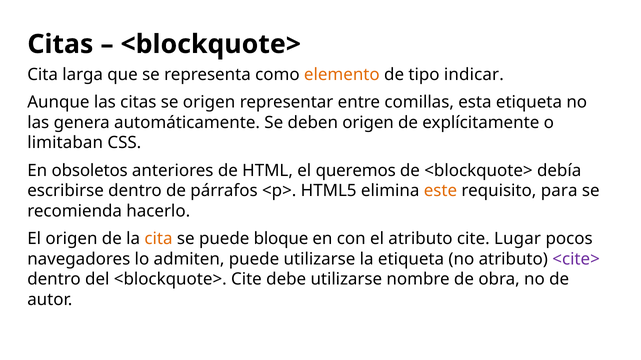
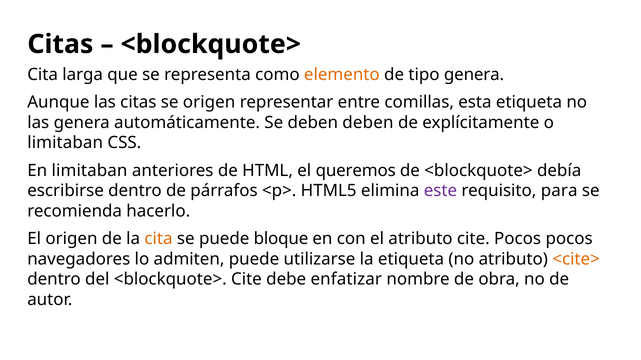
tipo indicar: indicar -> genera
deben origen: origen -> deben
En obsoletos: obsoletos -> limitaban
este colour: orange -> purple
cite Lugar: Lugar -> Pocos
<cite> colour: purple -> orange
debe utilizarse: utilizarse -> enfatizar
